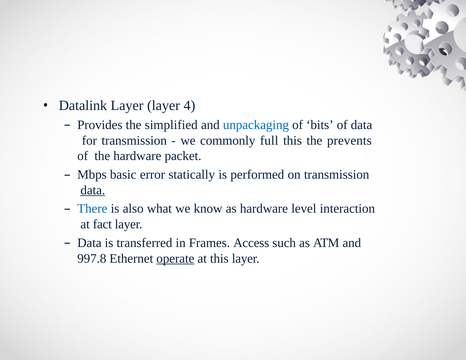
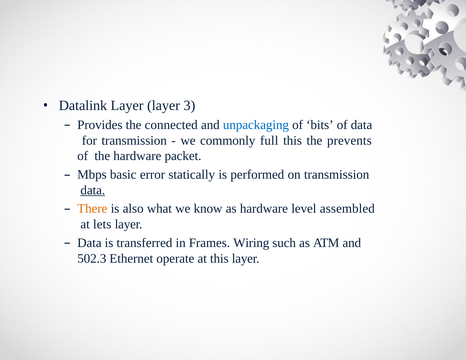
4: 4 -> 3
simplified: simplified -> connected
There colour: blue -> orange
interaction: interaction -> assembled
fact: fact -> lets
Access: Access -> Wiring
997.8: 997.8 -> 502.3
operate underline: present -> none
